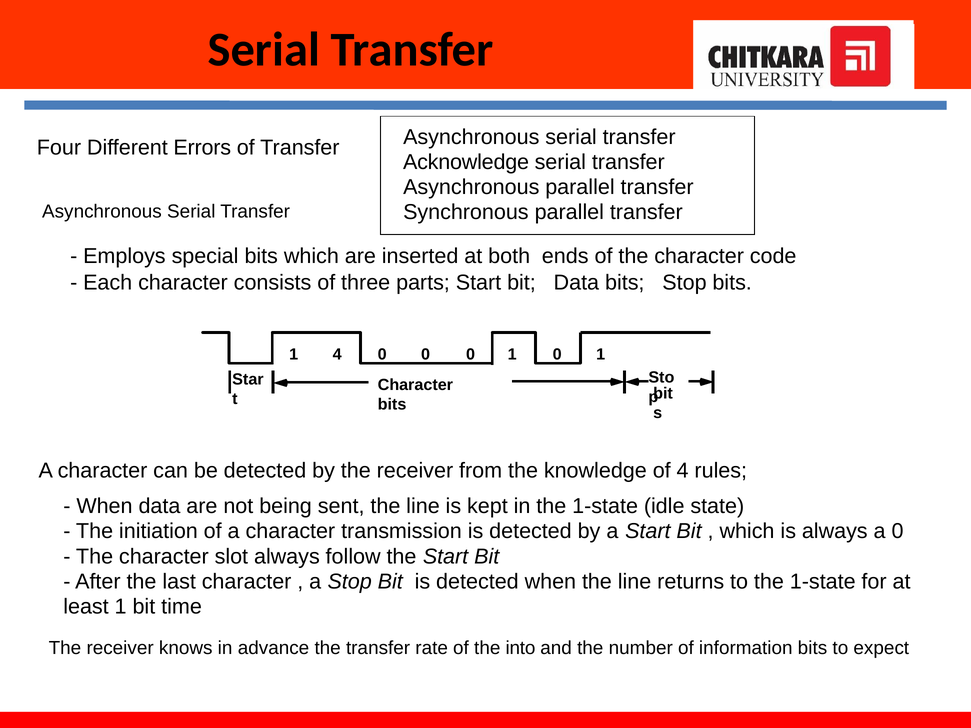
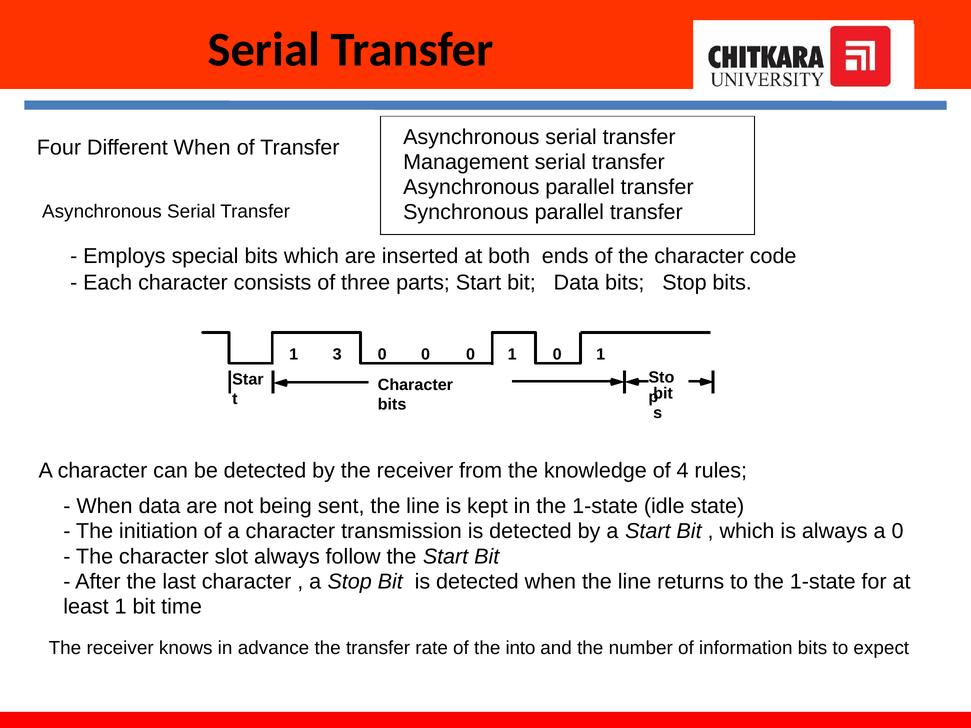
Different Errors: Errors -> When
Acknowledge: Acknowledge -> Management
1 4: 4 -> 3
